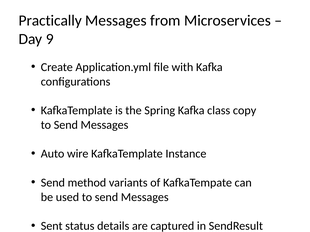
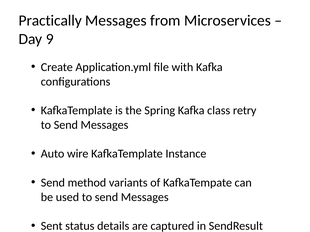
copy: copy -> retry
